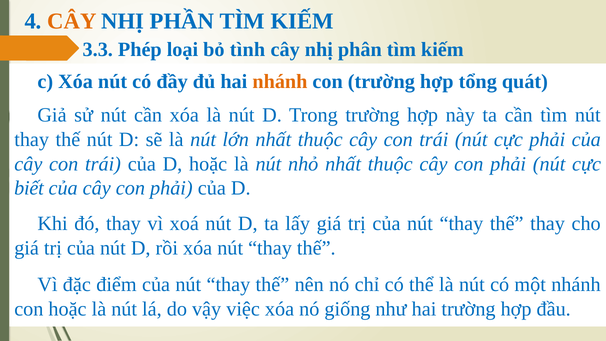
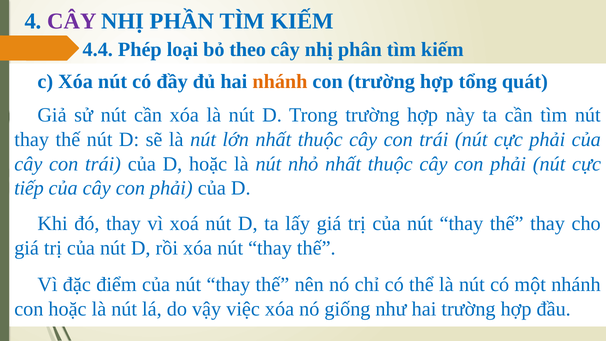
CÂY at (72, 21) colour: orange -> purple
3.3: 3.3 -> 4.4
tình: tình -> theo
biết: biết -> tiếp
